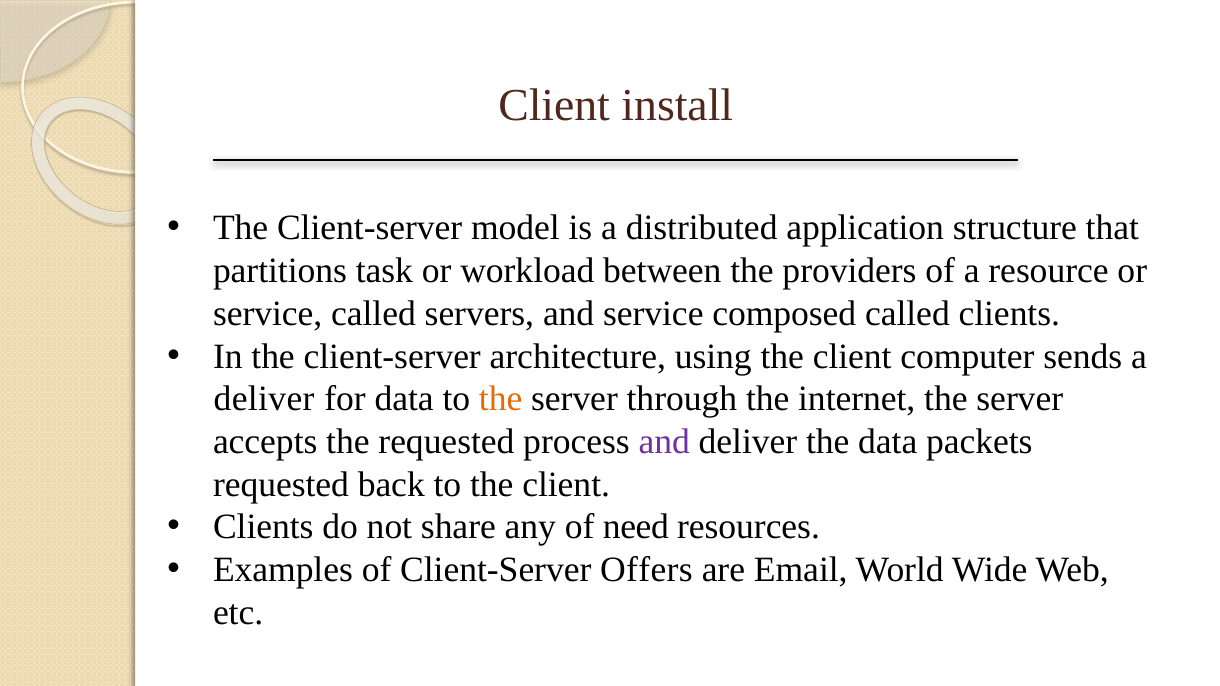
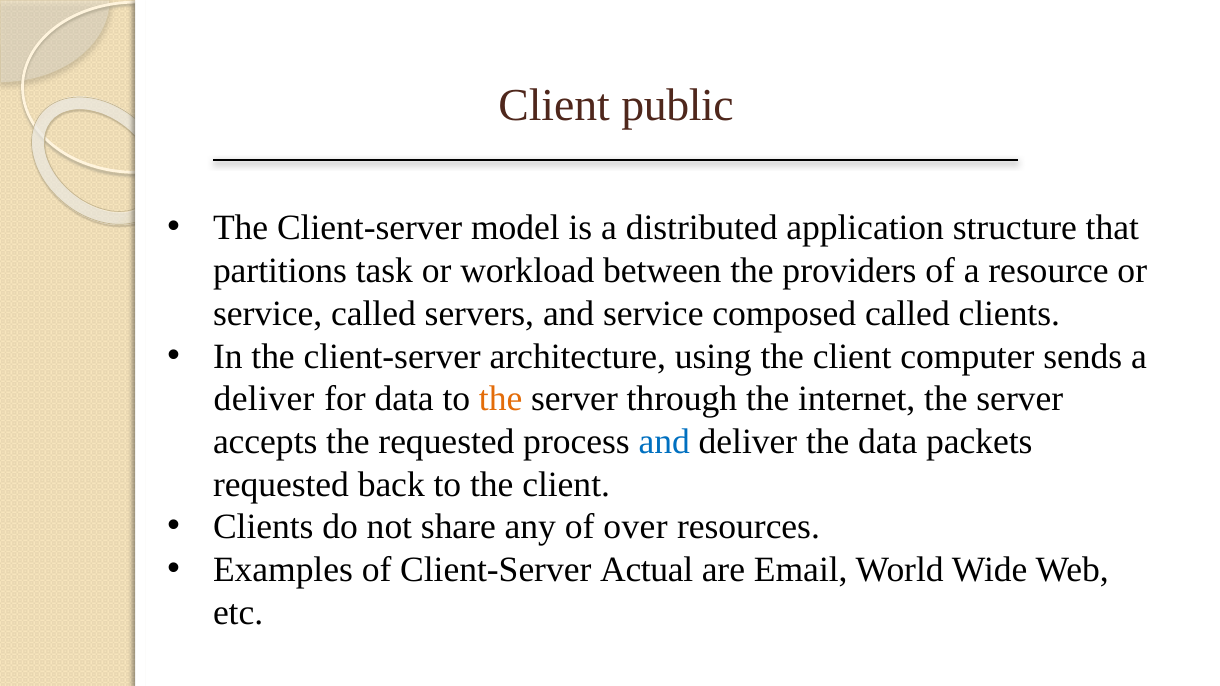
install: install -> public
and at (664, 442) colour: purple -> blue
need: need -> over
Offers: Offers -> Actual
